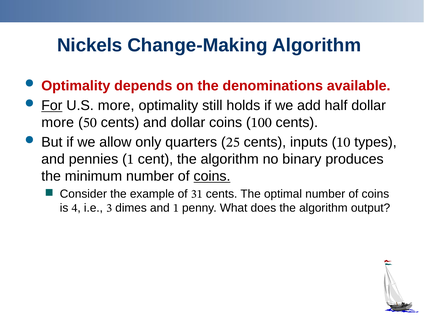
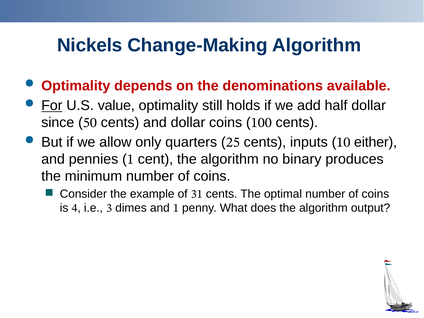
U.S more: more -> value
more at (58, 123): more -> since
types: types -> either
coins at (212, 176) underline: present -> none
